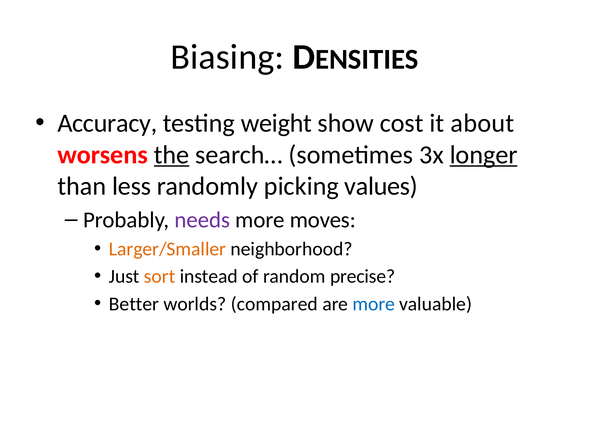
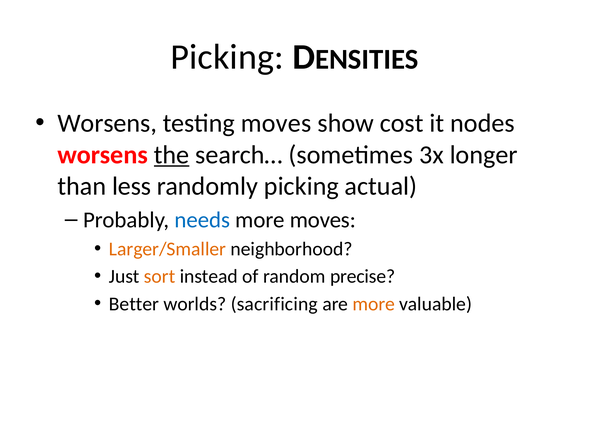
Biasing at (227, 57): Biasing -> Picking
Accuracy at (107, 124): Accuracy -> Worsens
testing weight: weight -> moves
about: about -> nodes
longer underline: present -> none
values: values -> actual
needs colour: purple -> blue
compared: compared -> sacrificing
more at (374, 304) colour: blue -> orange
